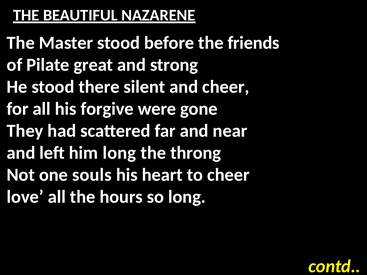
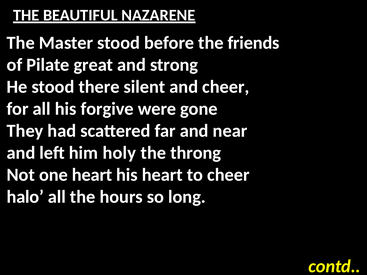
him long: long -> holy
one souls: souls -> heart
love: love -> halo
